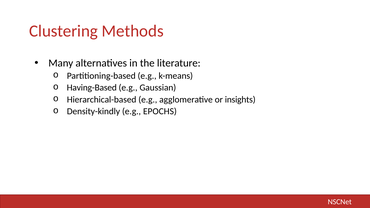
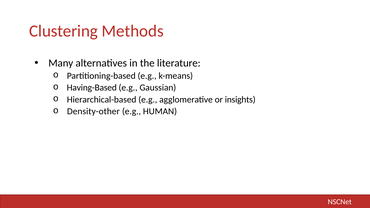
Density-kindly: Density-kindly -> Density-other
EPOCHS: EPOCHS -> HUMAN
